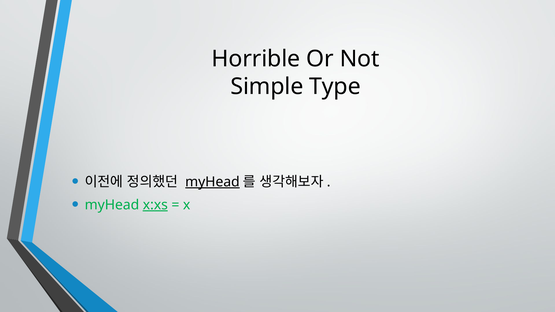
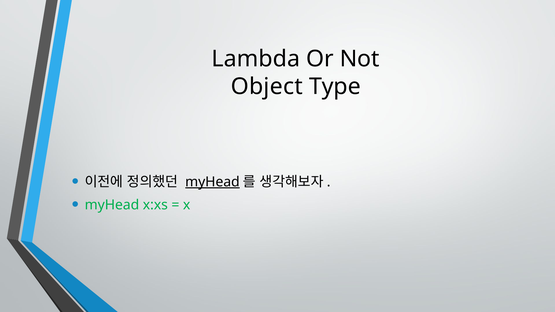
Horrible: Horrible -> Lambda
Simple: Simple -> Object
x:xs underline: present -> none
